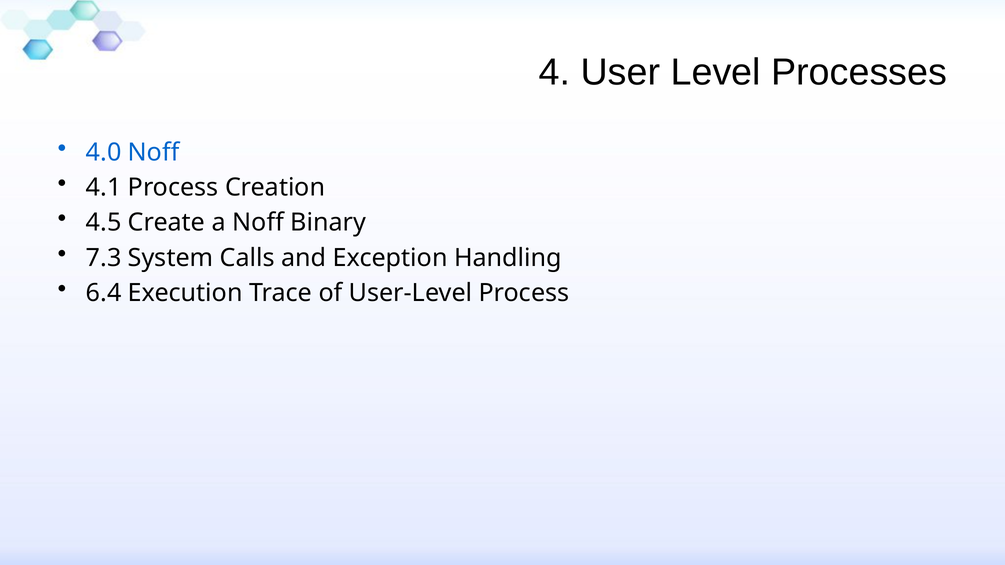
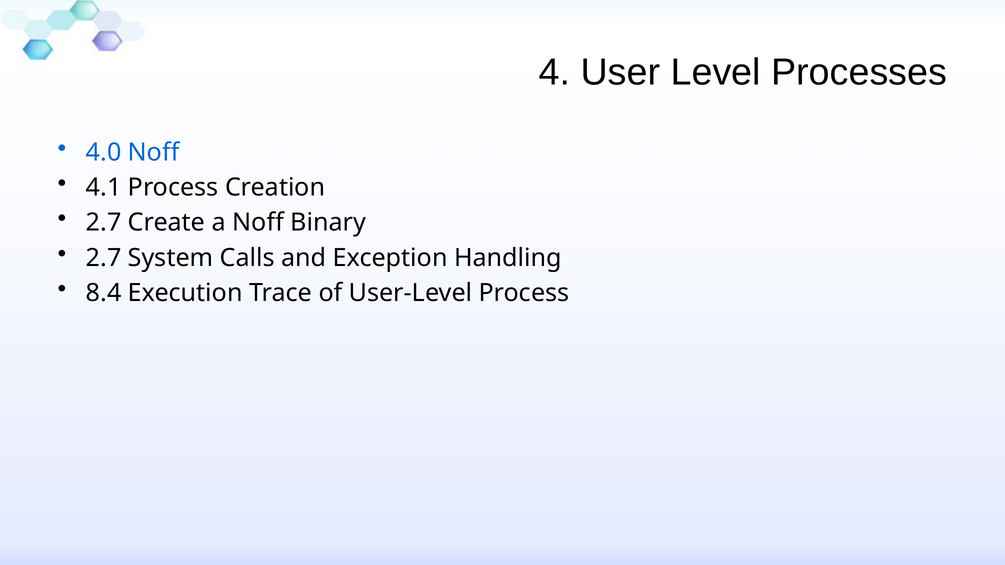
4.5 at (104, 223): 4.5 -> 2.7
7.3 at (104, 258): 7.3 -> 2.7
6.4: 6.4 -> 8.4
